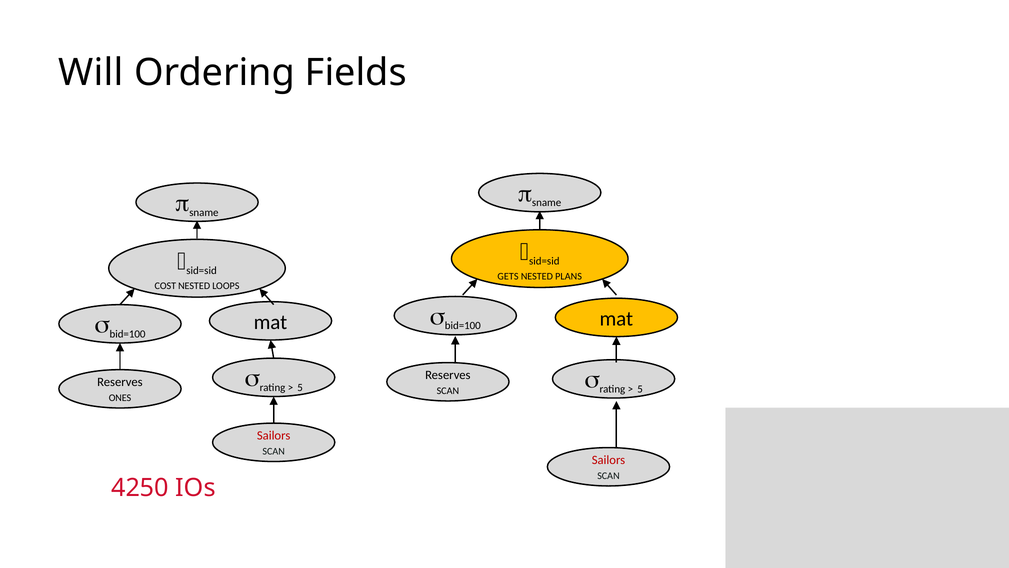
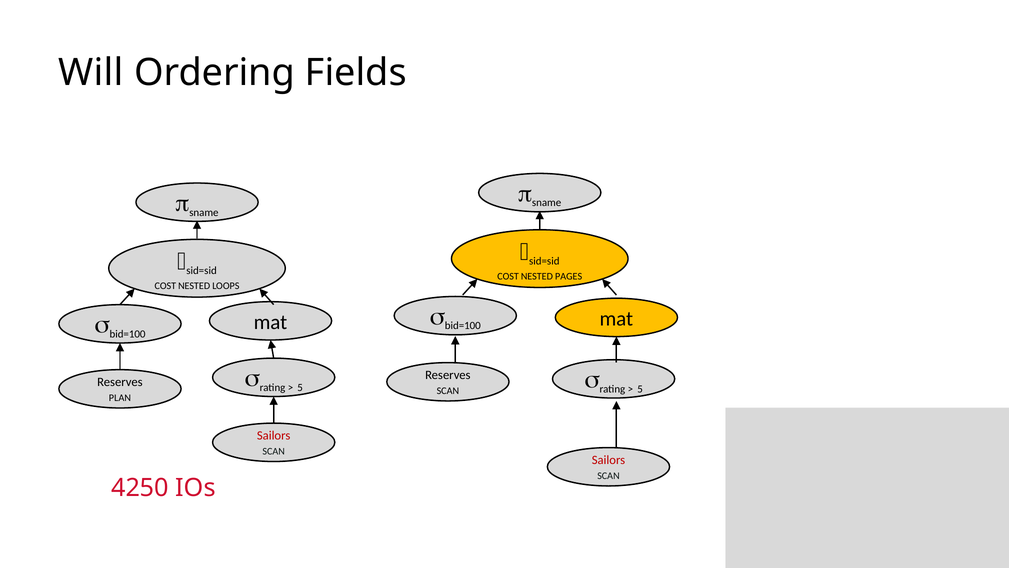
GETS at (508, 276): GETS -> COST
PLANS: PLANS -> PAGES
ONES: ONES -> PLAN
